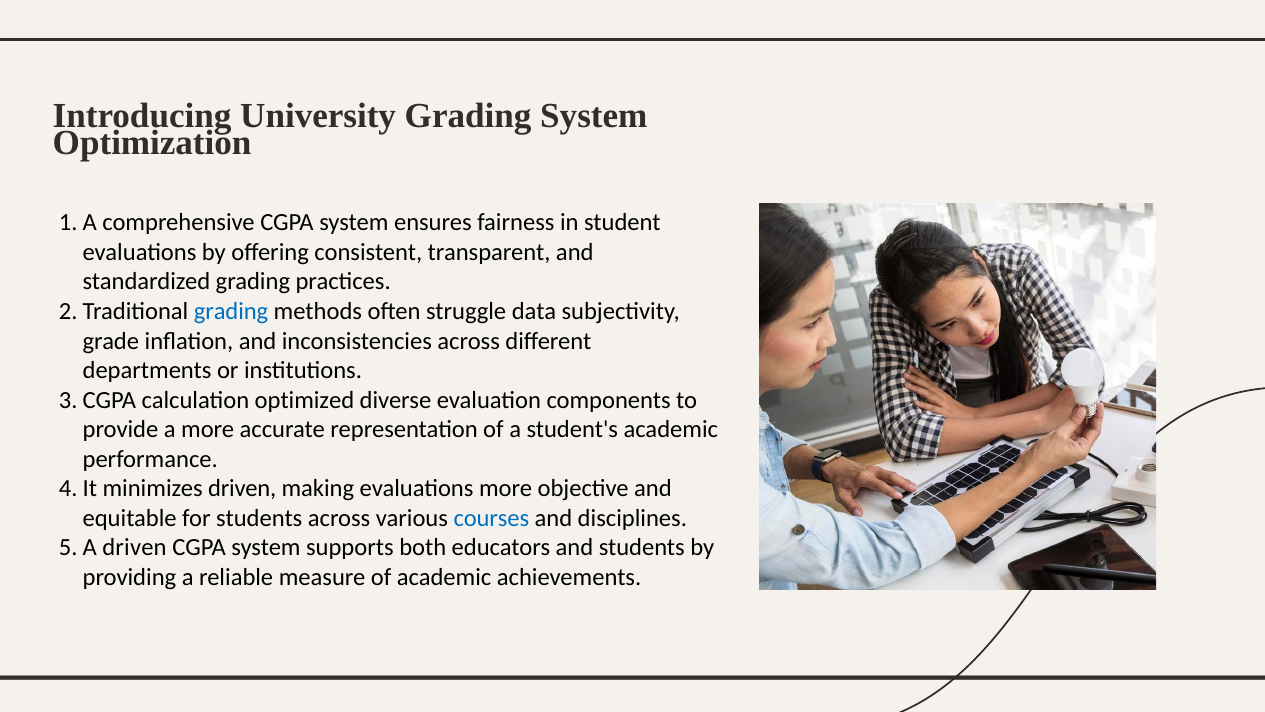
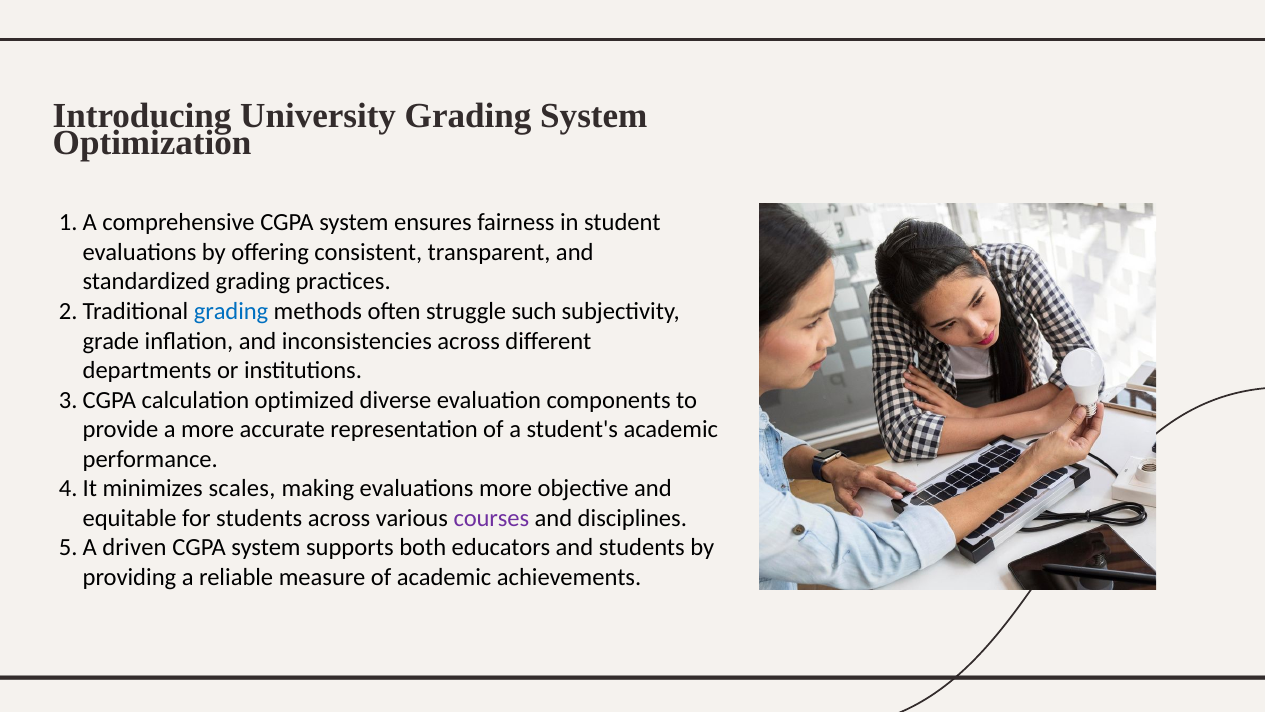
data: data -> such
minimizes driven: driven -> scales
courses colour: blue -> purple
